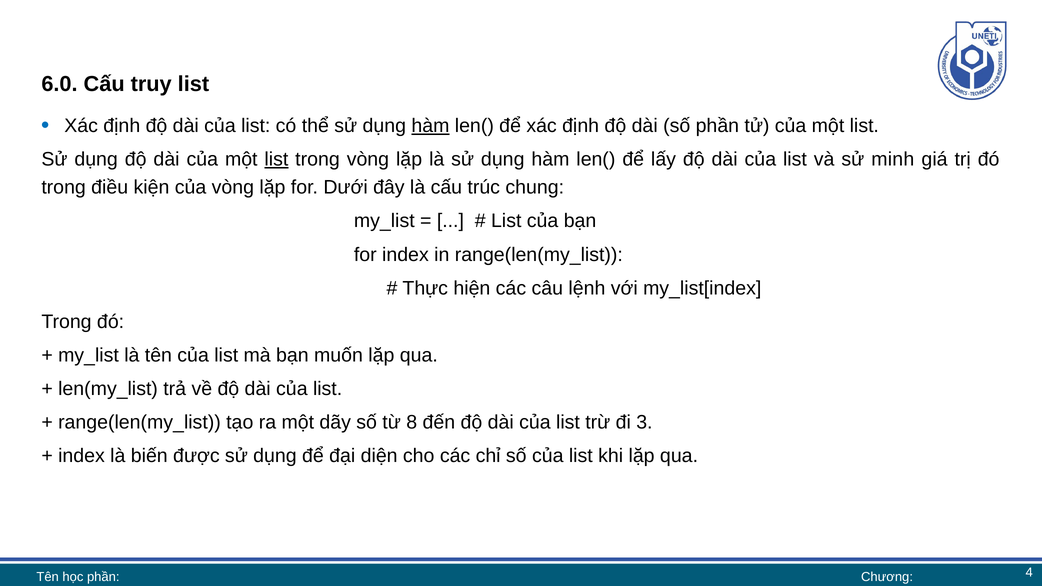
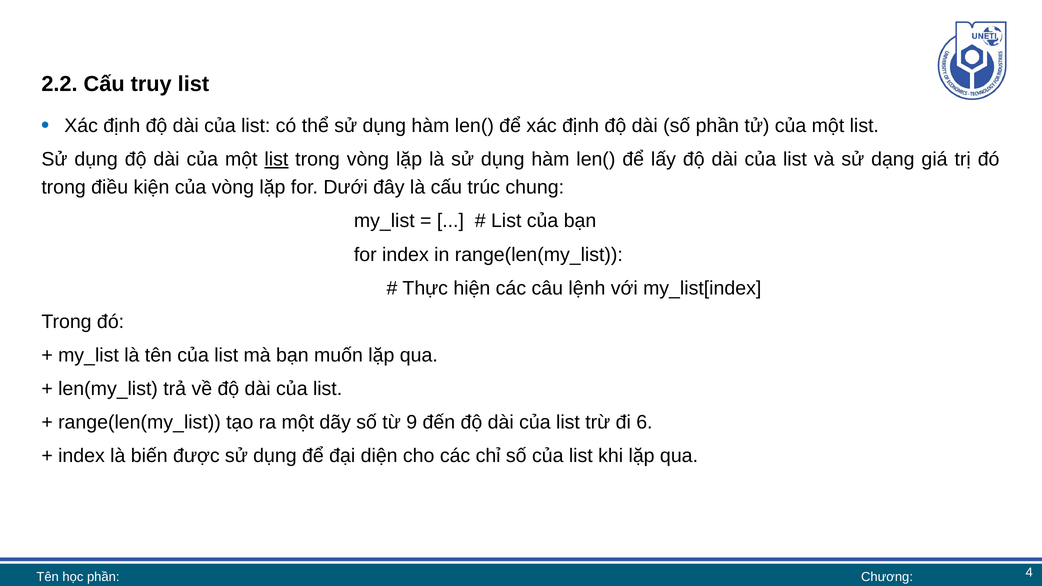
6.0: 6.0 -> 2.2
hàm at (430, 126) underline: present -> none
minh: minh -> dạng
8: 8 -> 9
3: 3 -> 6
